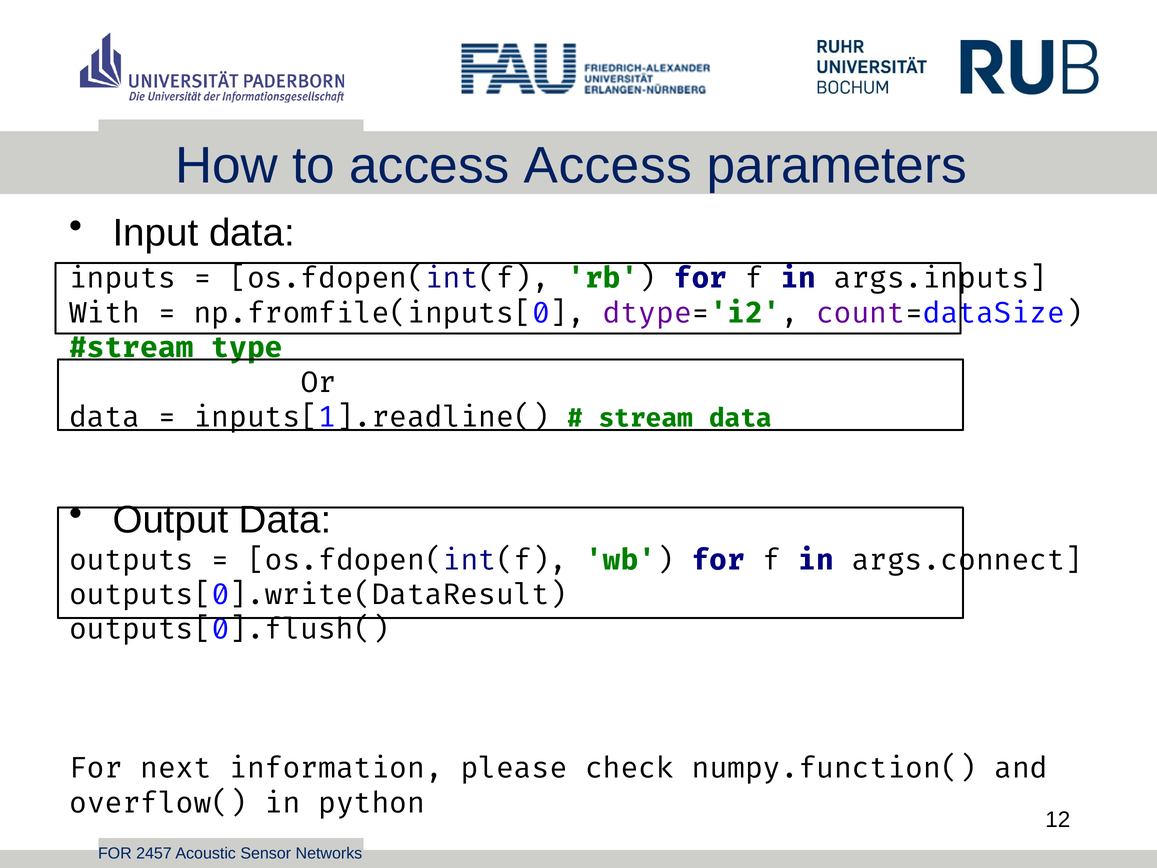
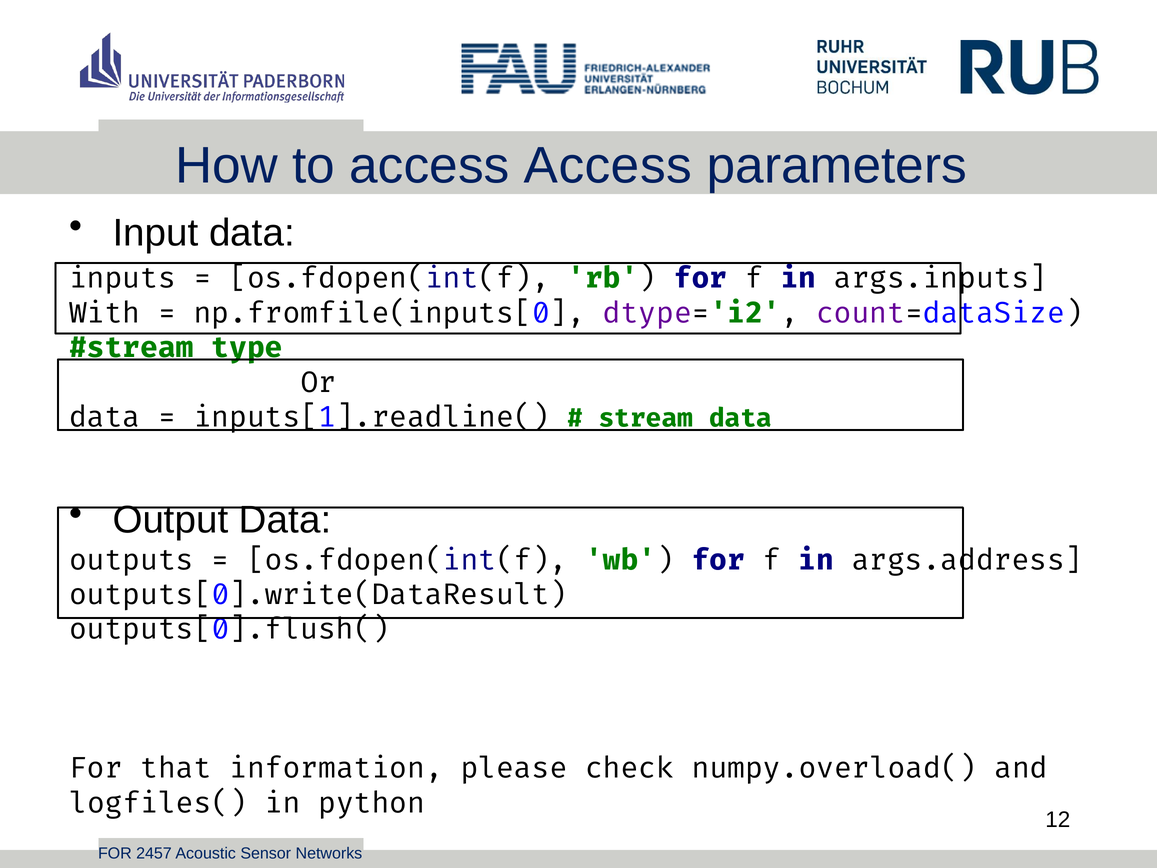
args.connect: args.connect -> args.address
next: next -> that
numpy.function(: numpy.function( -> numpy.overload(
overflow(: overflow( -> logfiles(
